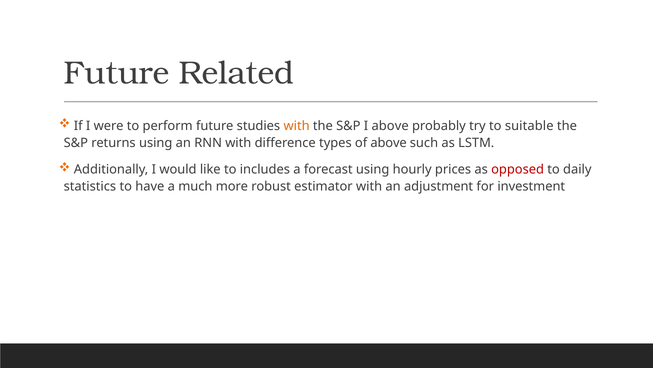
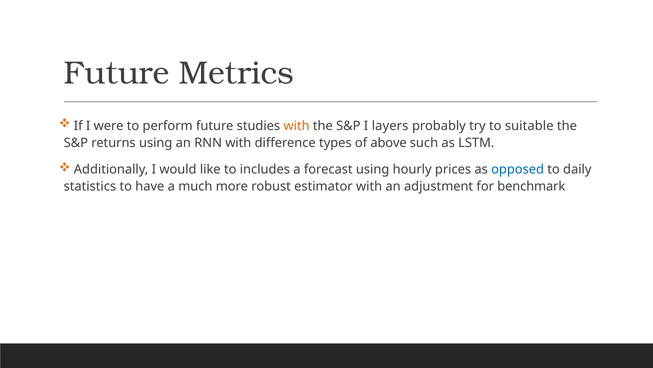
Related: Related -> Metrics
I above: above -> layers
opposed colour: red -> blue
investment: investment -> benchmark
